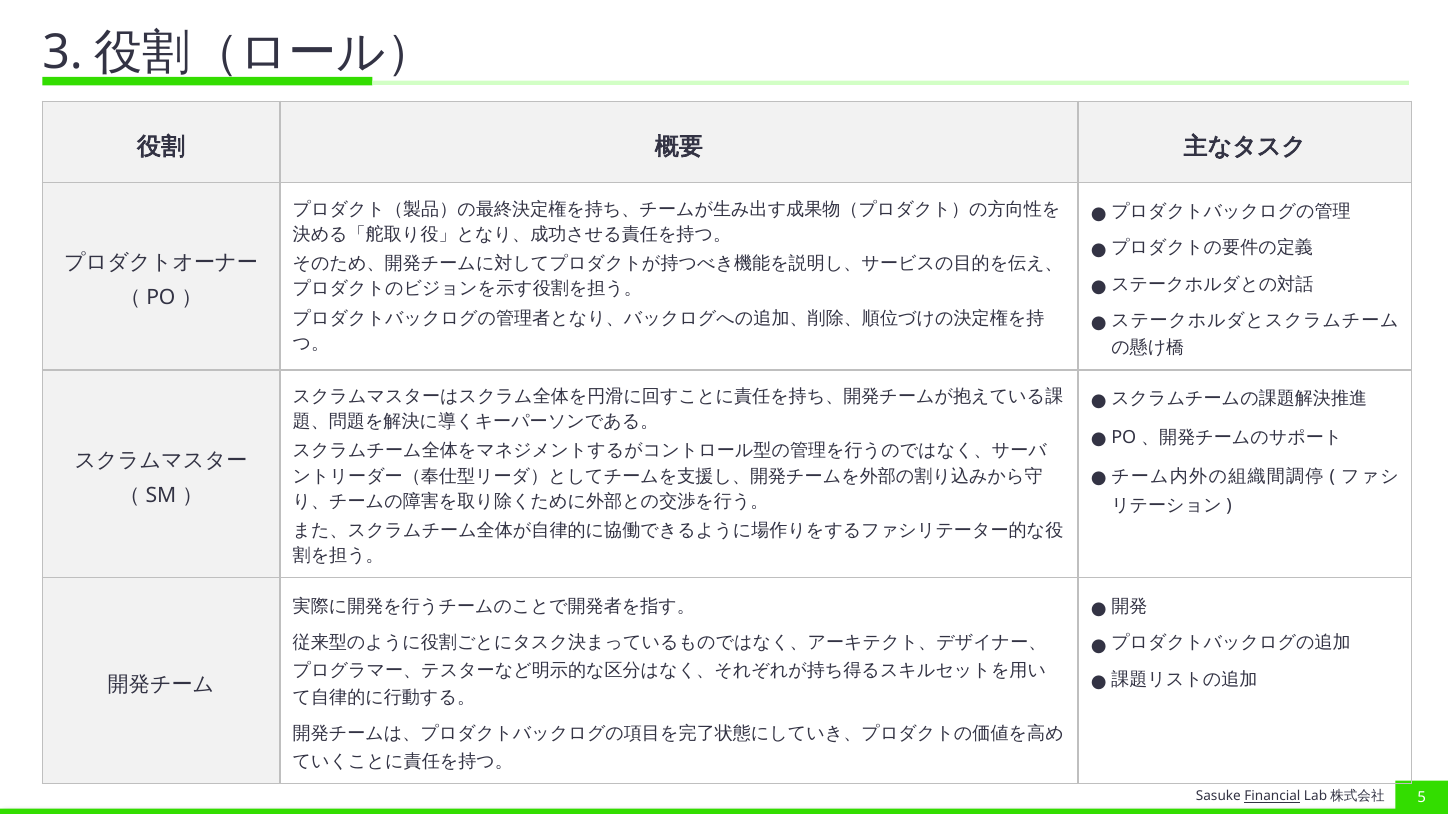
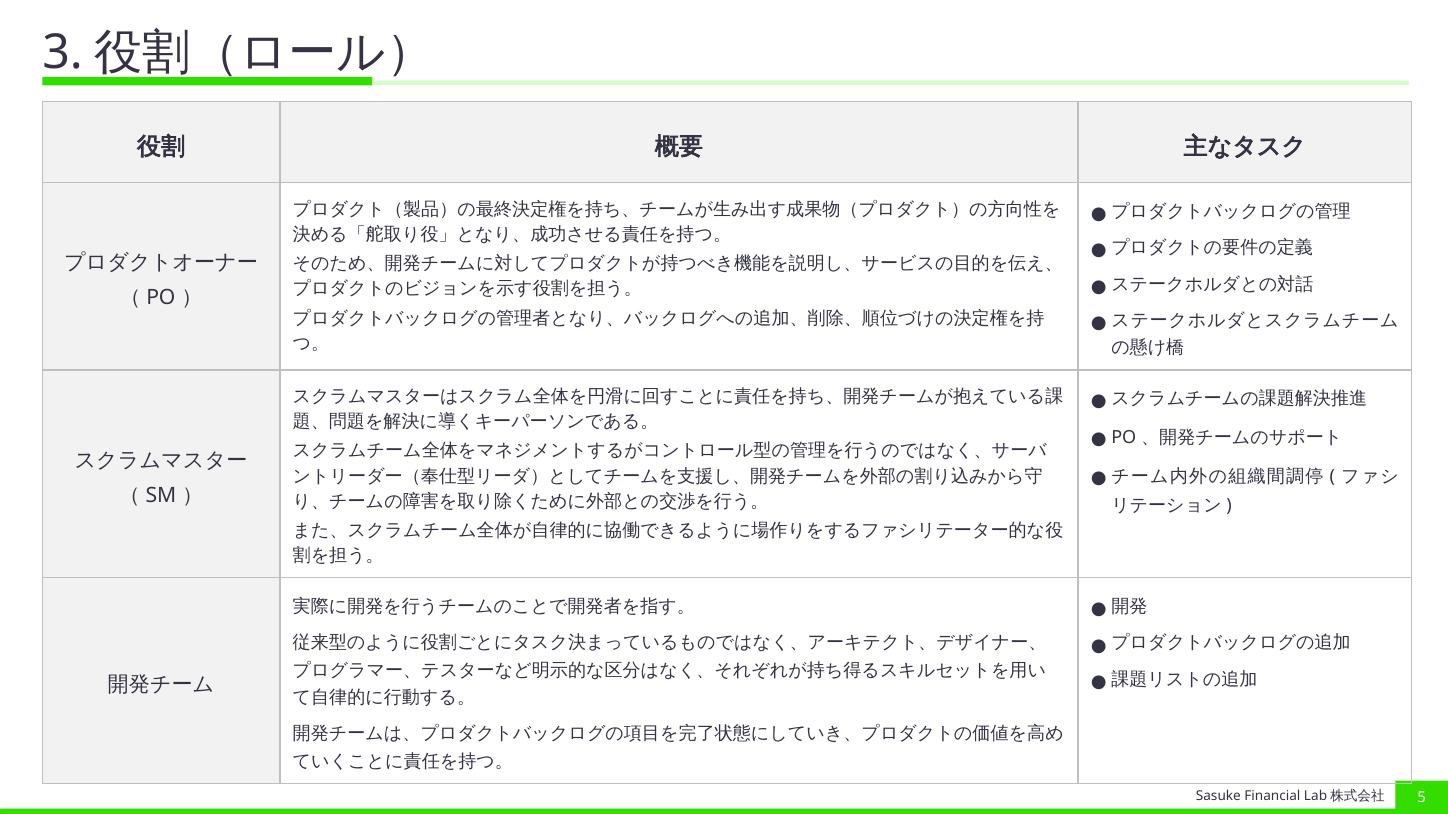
Financial underline: present -> none
